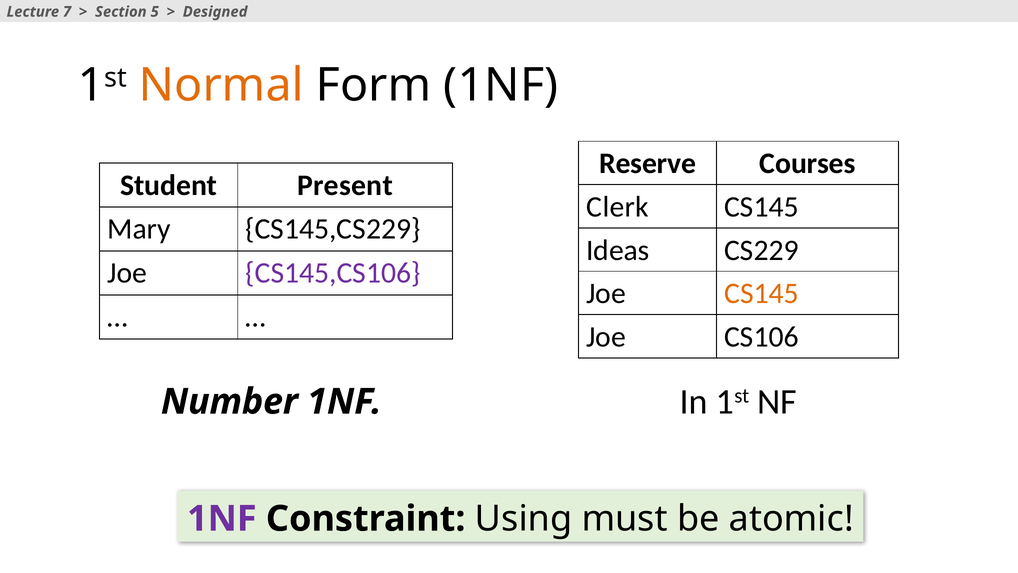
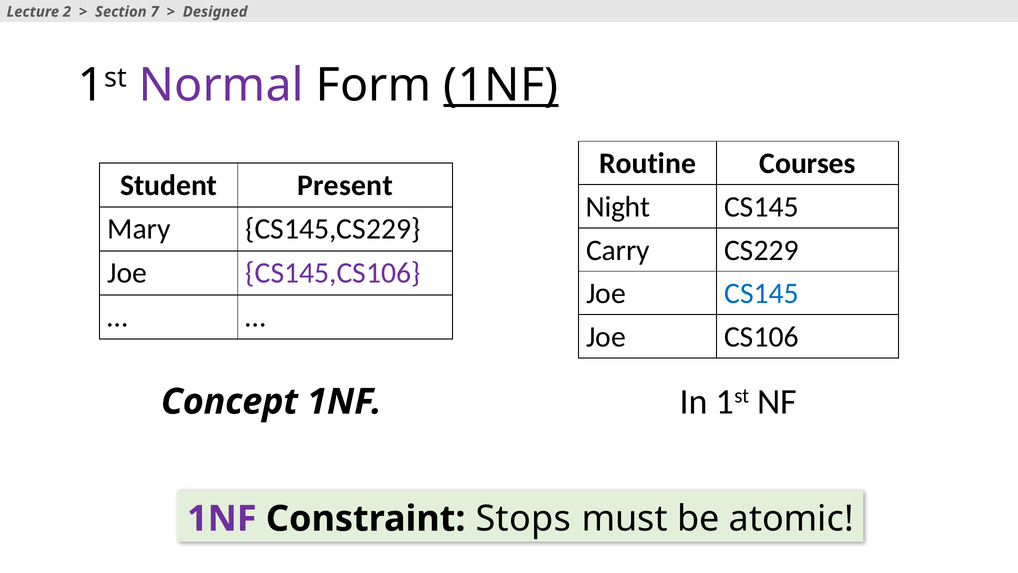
7: 7 -> 2
5: 5 -> 7
Normal colour: orange -> purple
1NF at (501, 86) underline: none -> present
Reserve: Reserve -> Routine
Clerk: Clerk -> Night
Ideas: Ideas -> Carry
CS145 at (761, 293) colour: orange -> blue
Number: Number -> Concept
Using: Using -> Stops
